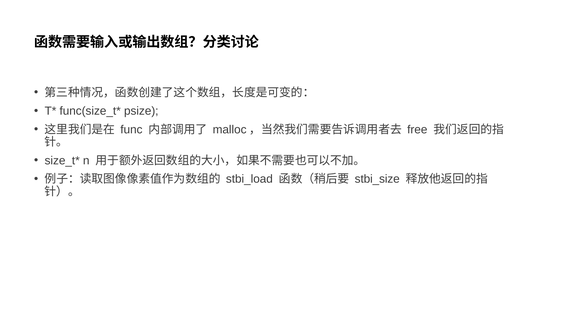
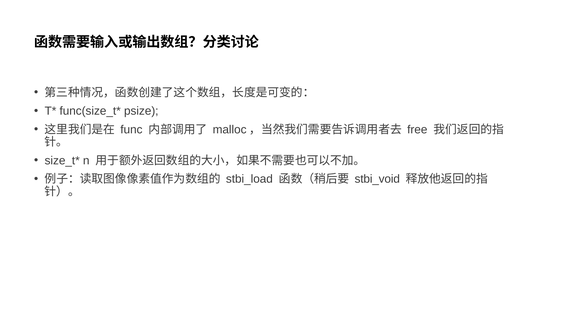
stbi_size: stbi_size -> stbi_void
